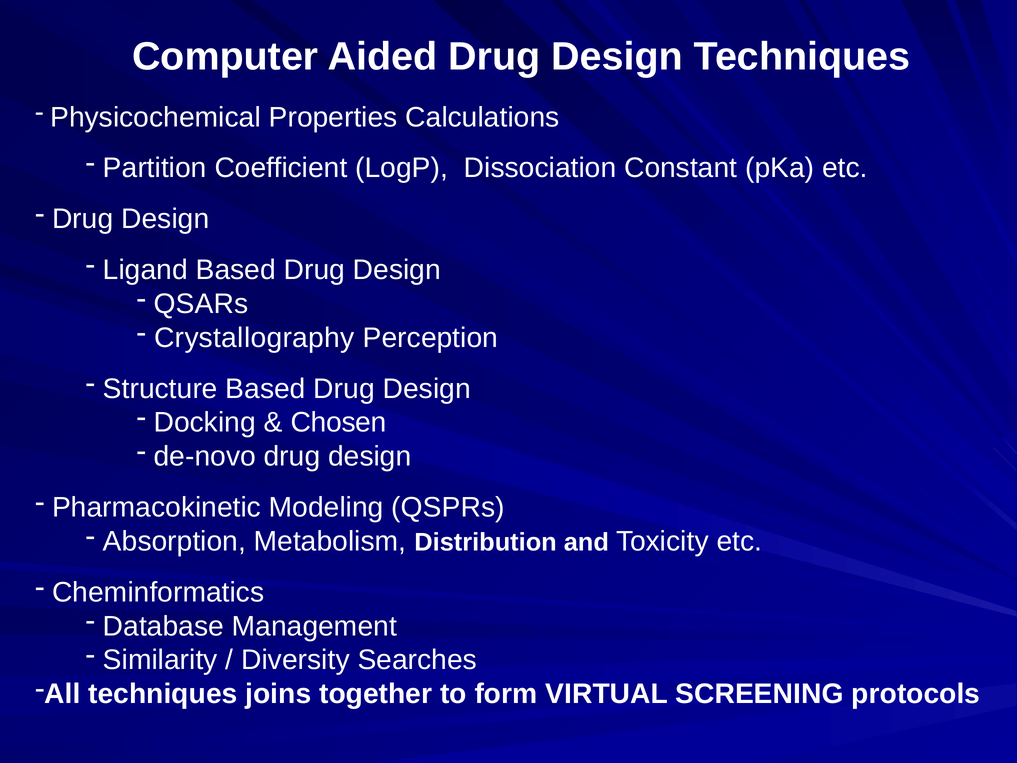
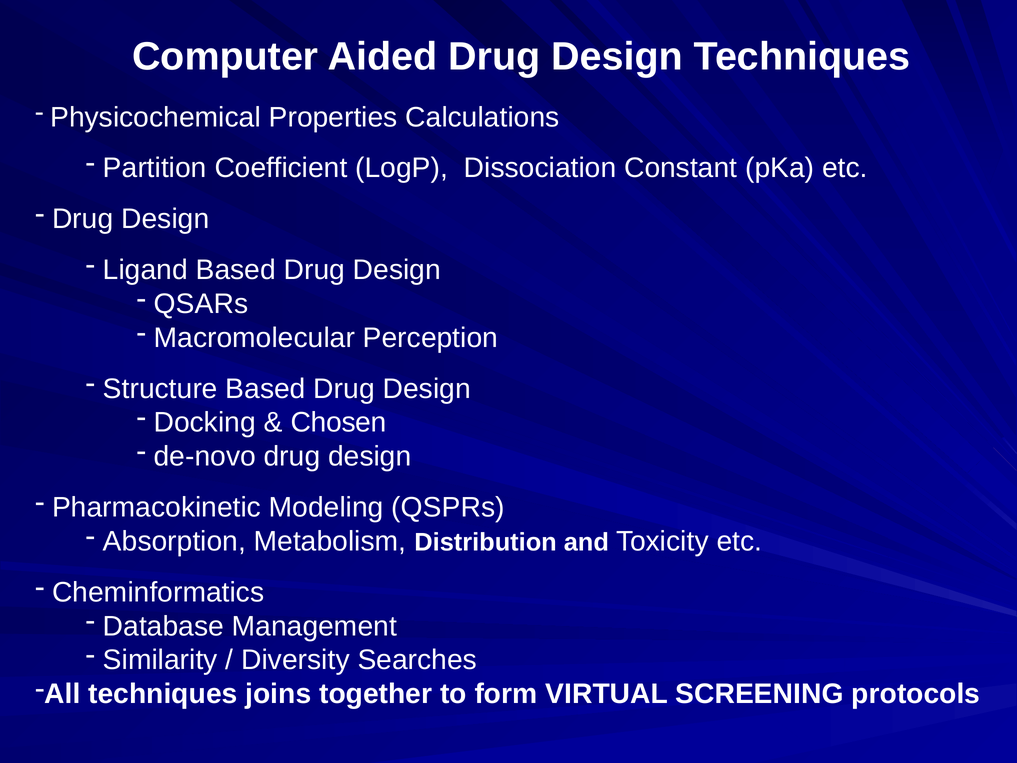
Crystallography: Crystallography -> Macromolecular
